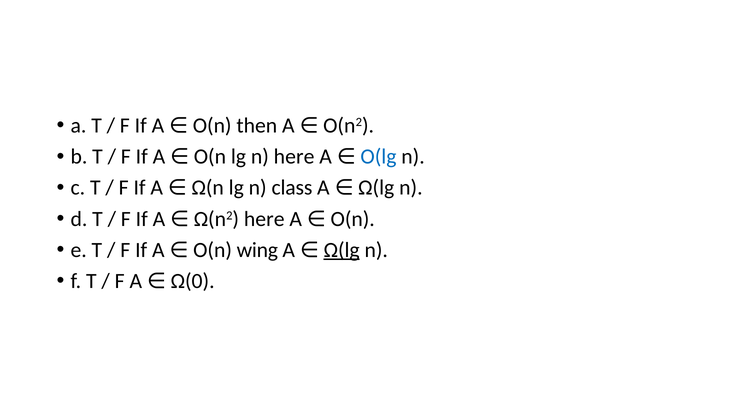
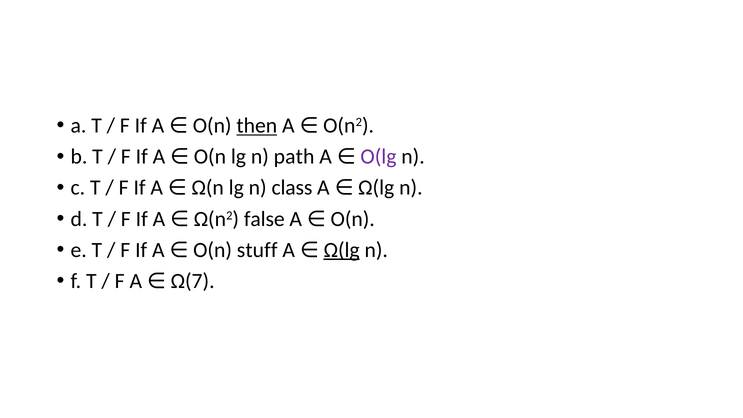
then underline: none -> present
n here: here -> path
Ο(lg colour: blue -> purple
here at (264, 219): here -> false
wing: wing -> stuff
Ω(0: Ω(0 -> Ω(7
